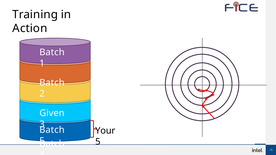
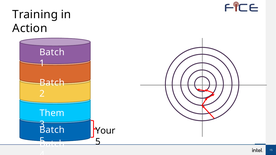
Given: Given -> Them
